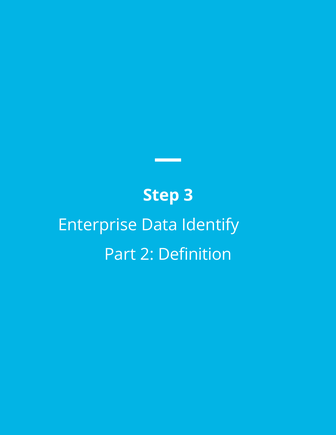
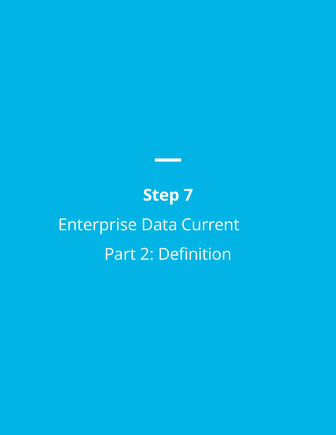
3: 3 -> 7
Identify: Identify -> Current
